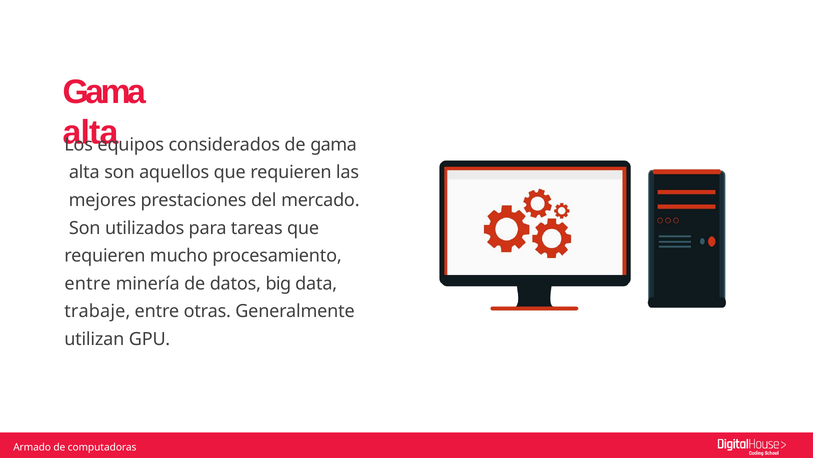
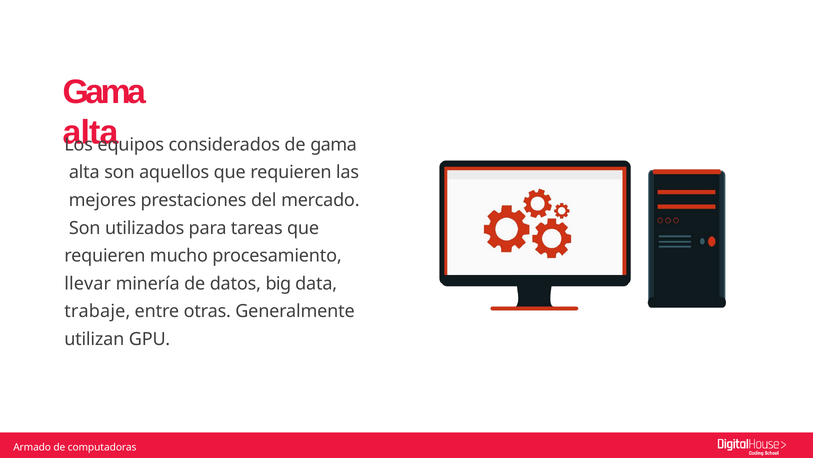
entre at (88, 283): entre -> llevar
